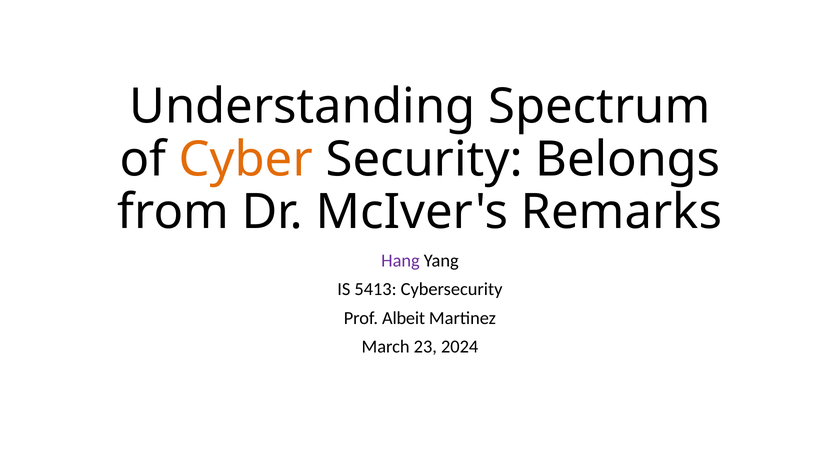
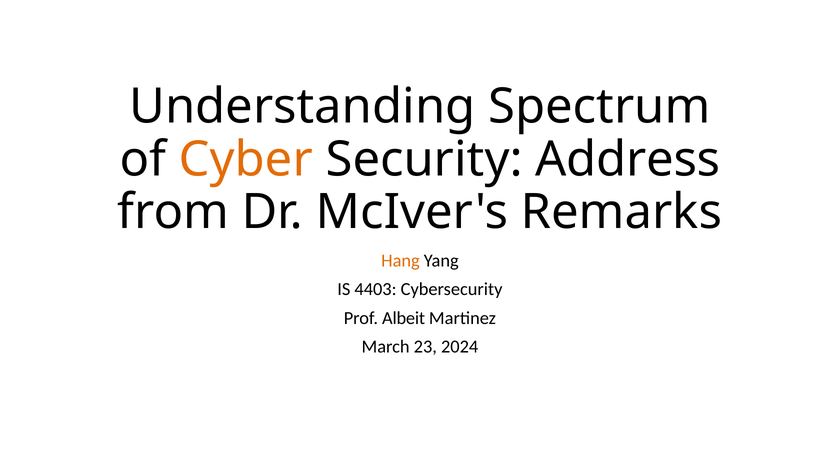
Belongs: Belongs -> Address
Hang colour: purple -> orange
5413: 5413 -> 4403
